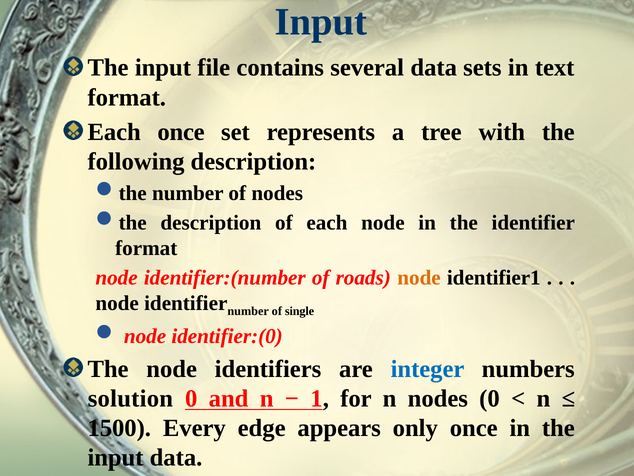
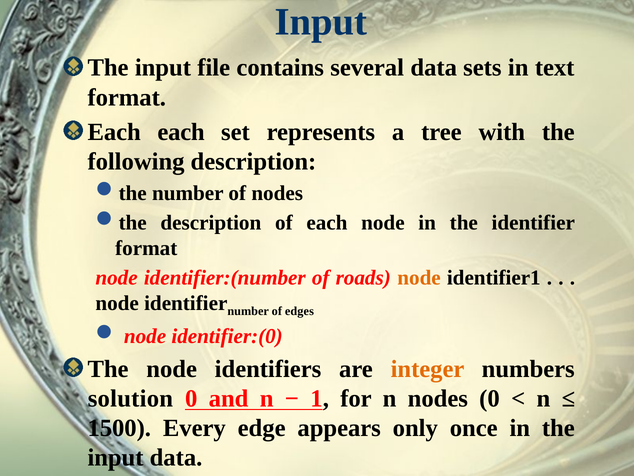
Each once: once -> each
single: single -> edges
integer colour: blue -> orange
